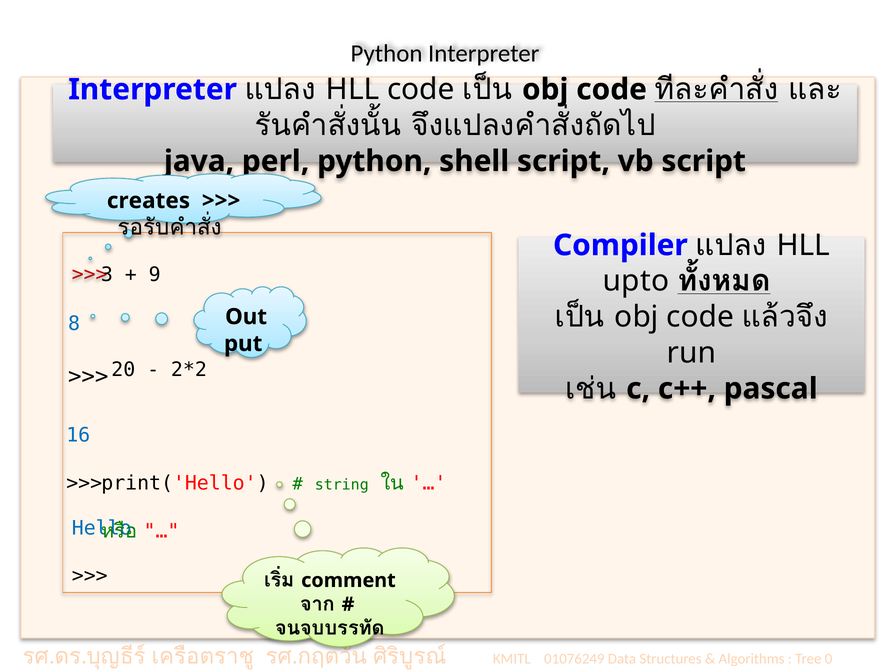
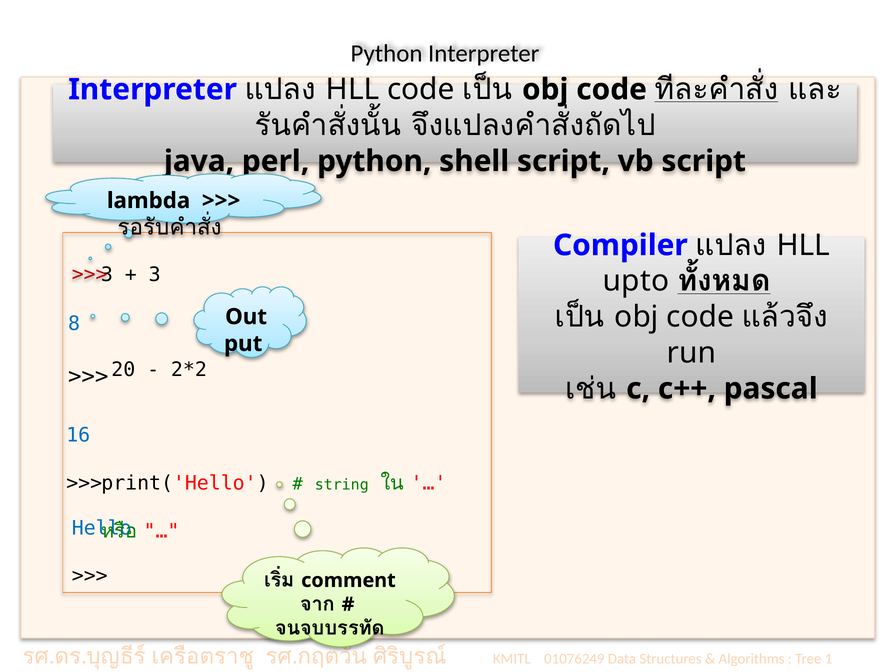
creates: creates -> lambda
9 at (155, 275): 9 -> 3
0: 0 -> 1
